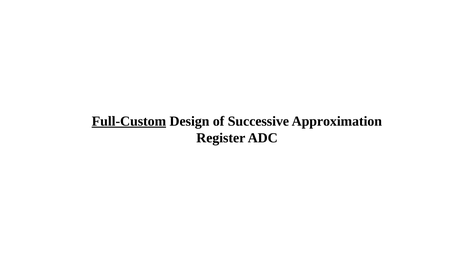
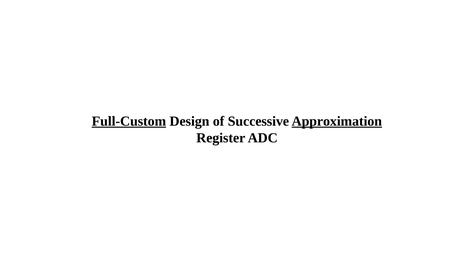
Approximation underline: none -> present
